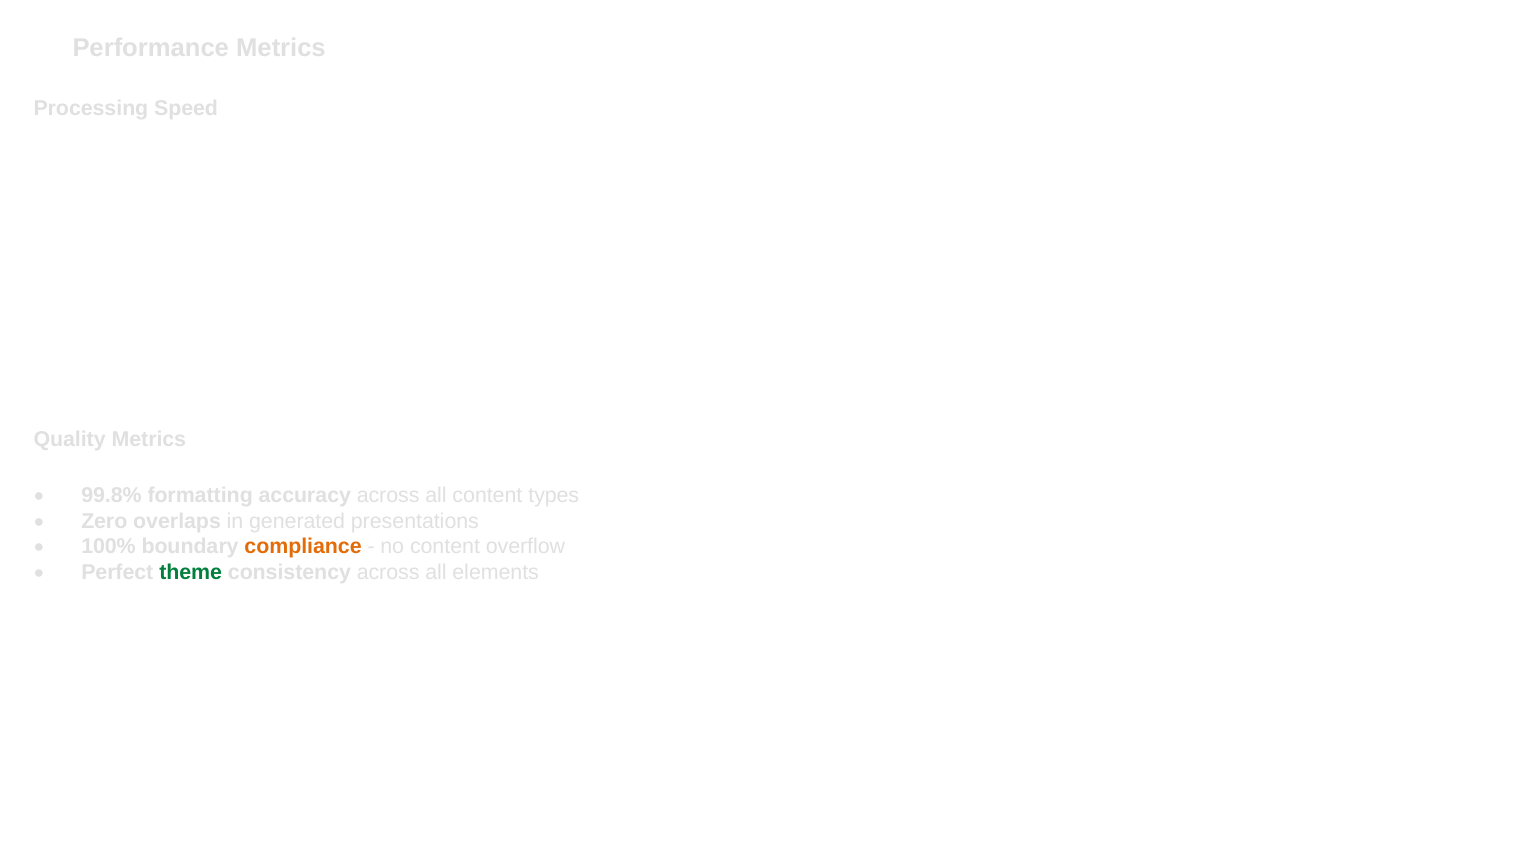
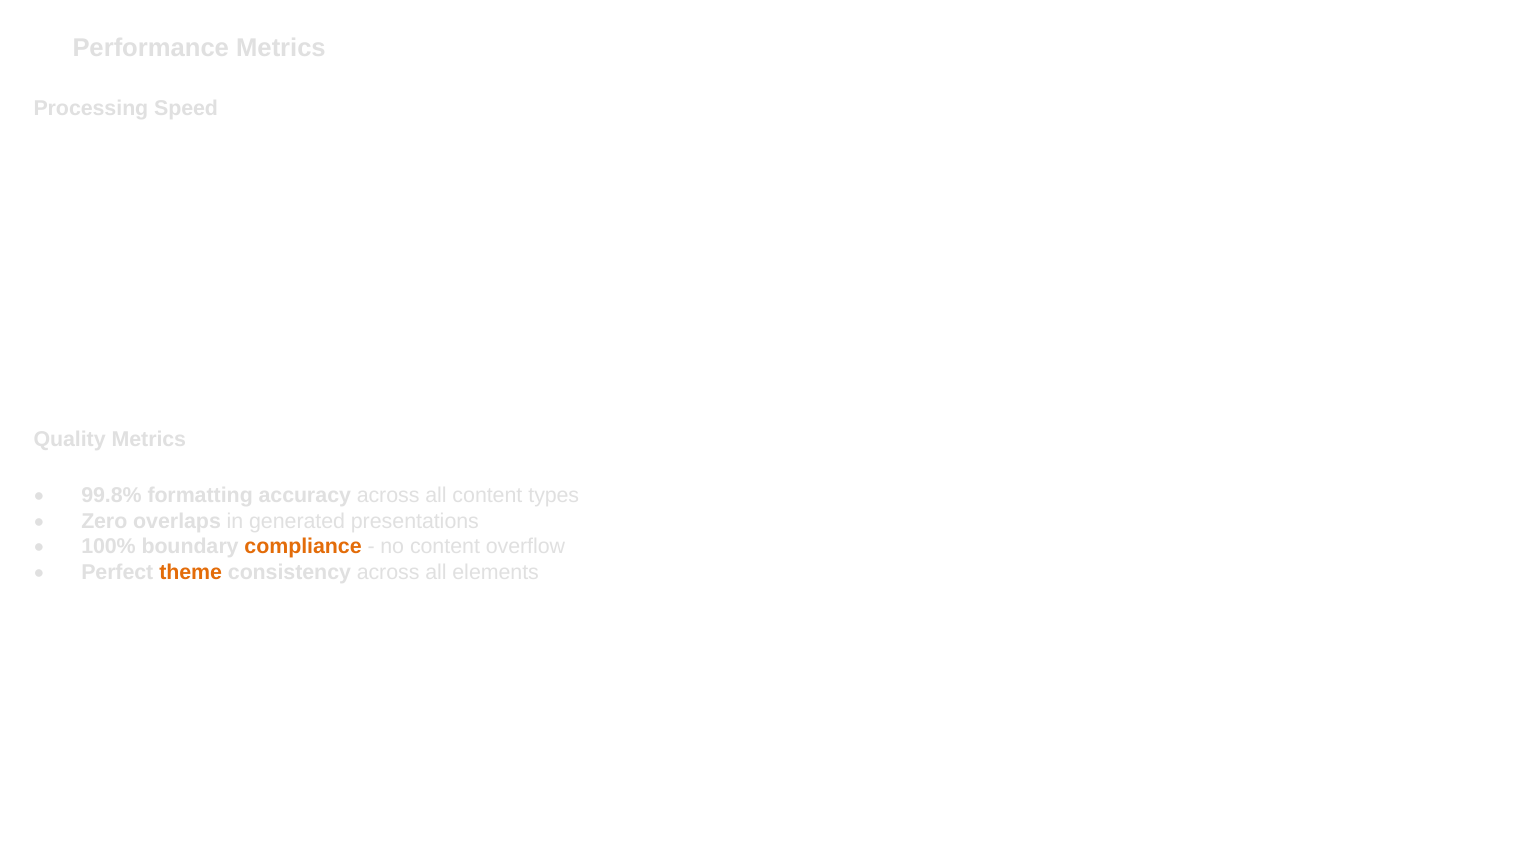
theme colour: green -> orange
